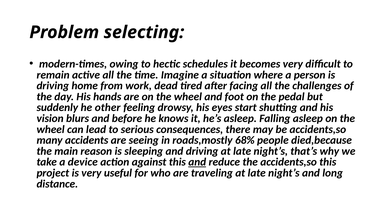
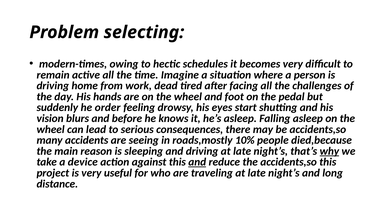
other: other -> order
68%: 68% -> 10%
why underline: none -> present
